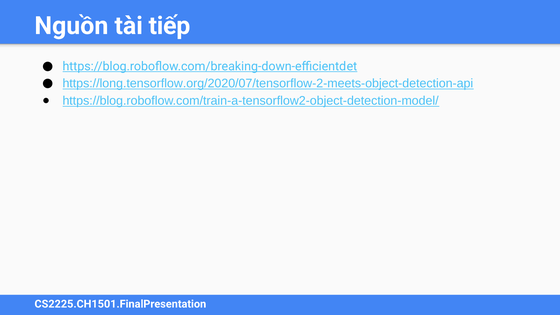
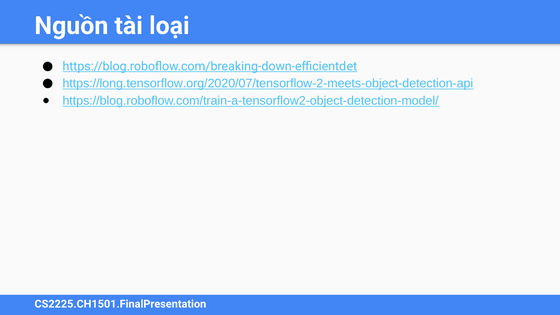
tiếp: tiếp -> loại
